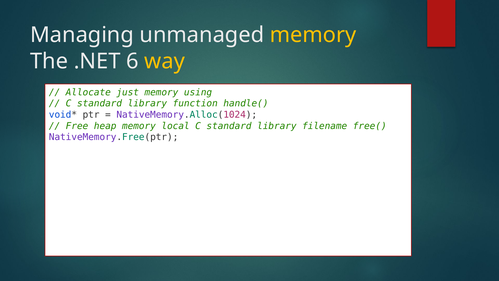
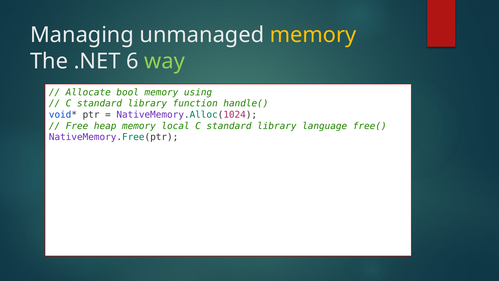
way colour: yellow -> light green
just: just -> bool
filename: filename -> language
